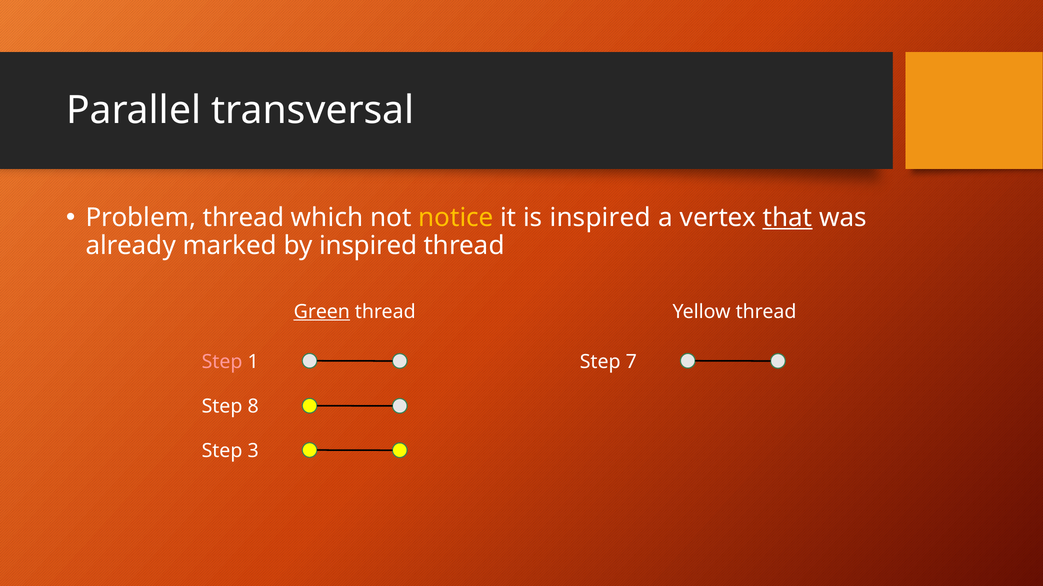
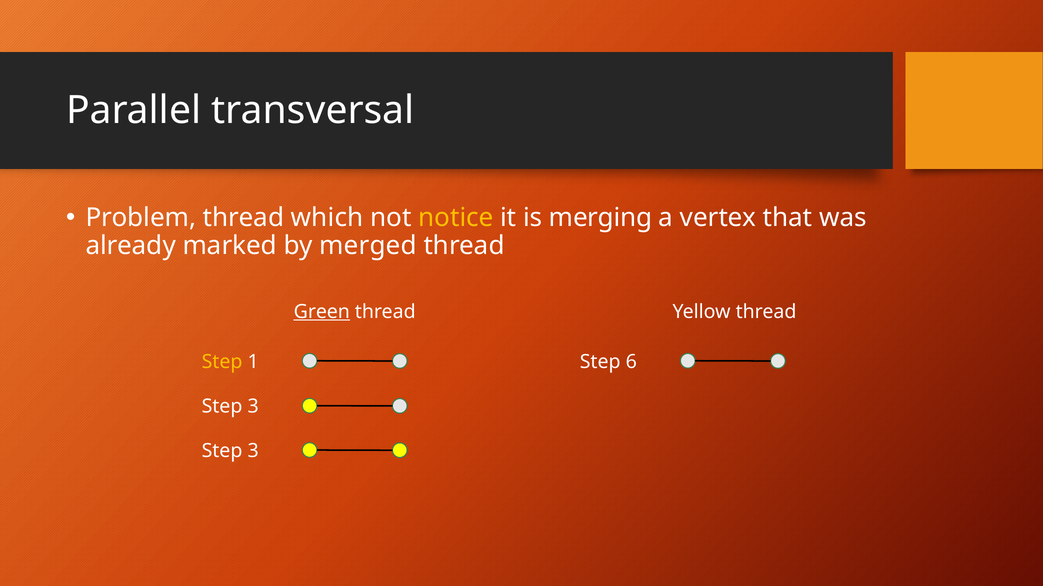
is inspired: inspired -> merging
that underline: present -> none
by inspired: inspired -> merged
Step at (222, 362) colour: pink -> yellow
7: 7 -> 6
8 at (253, 407): 8 -> 3
